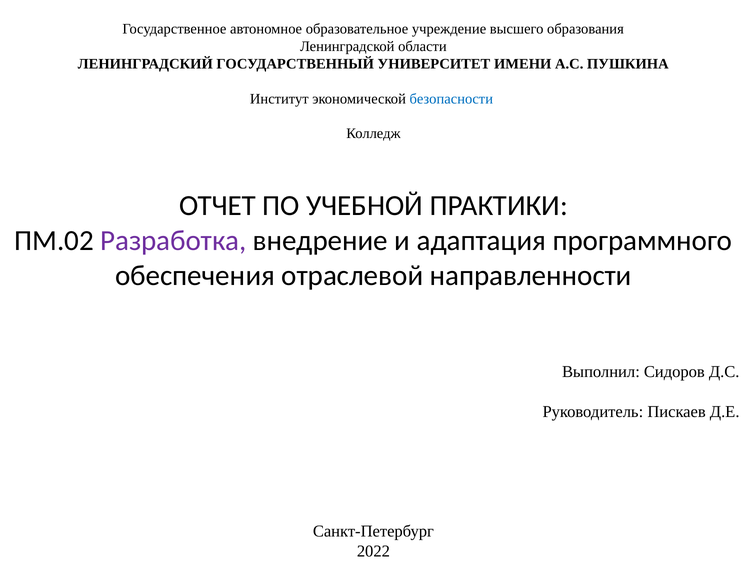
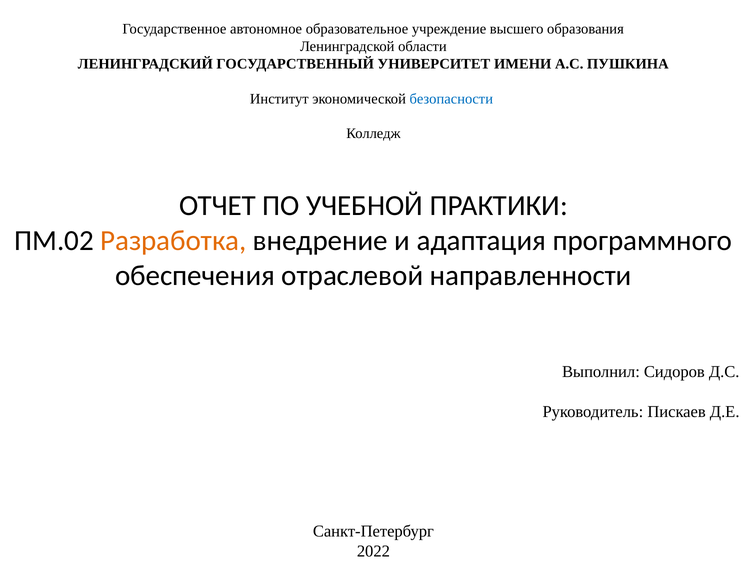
Разработка colour: purple -> orange
